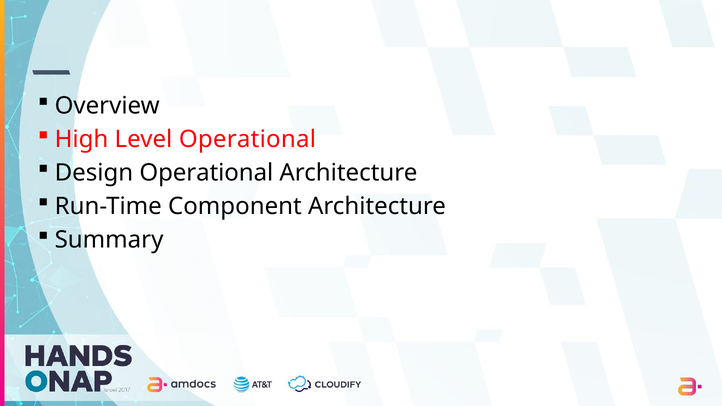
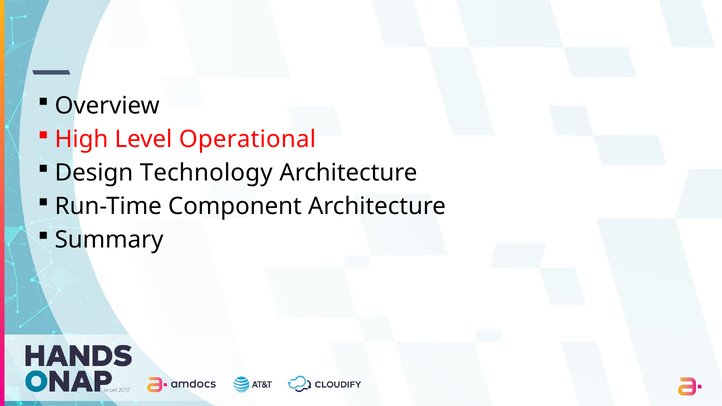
Design Operational: Operational -> Technology
